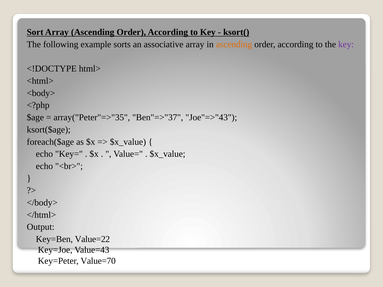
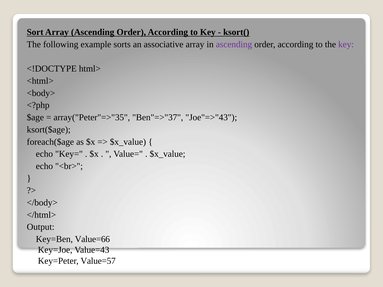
ascending at (234, 44) colour: orange -> purple
Value=22: Value=22 -> Value=66
Value=70: Value=70 -> Value=57
